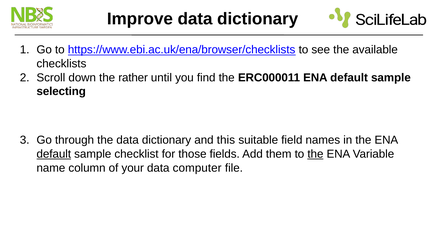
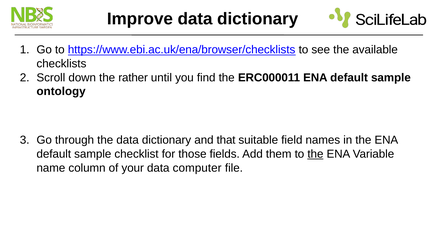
selecting: selecting -> ontology
this: this -> that
default at (54, 154) underline: present -> none
